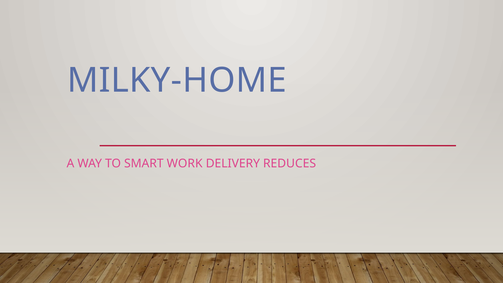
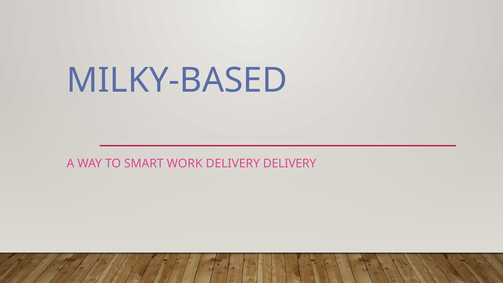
MILKY-HOME: MILKY-HOME -> MILKY-BASED
DELIVERY REDUCES: REDUCES -> DELIVERY
